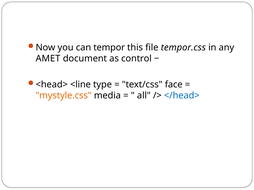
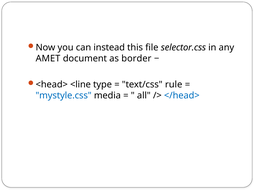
tempor: tempor -> instead
tempor.css: tempor.css -> selector.css
control: control -> border
face: face -> rule
mystyle.css colour: orange -> blue
